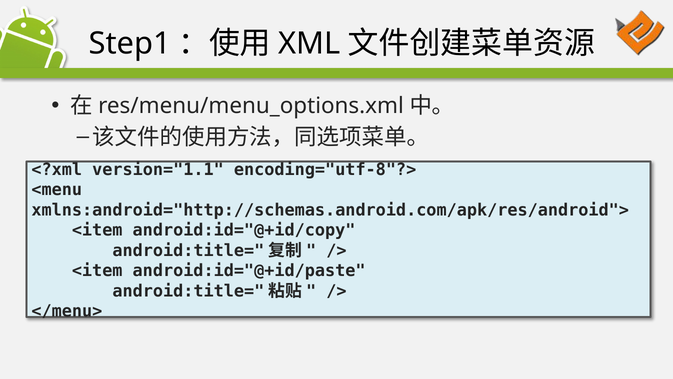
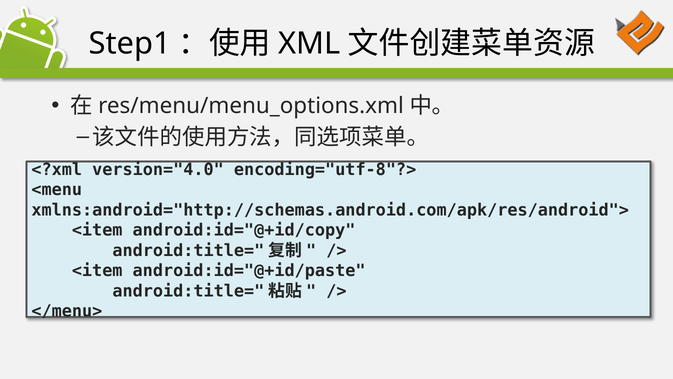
version="1.1: version="1.1 -> version="4.0
